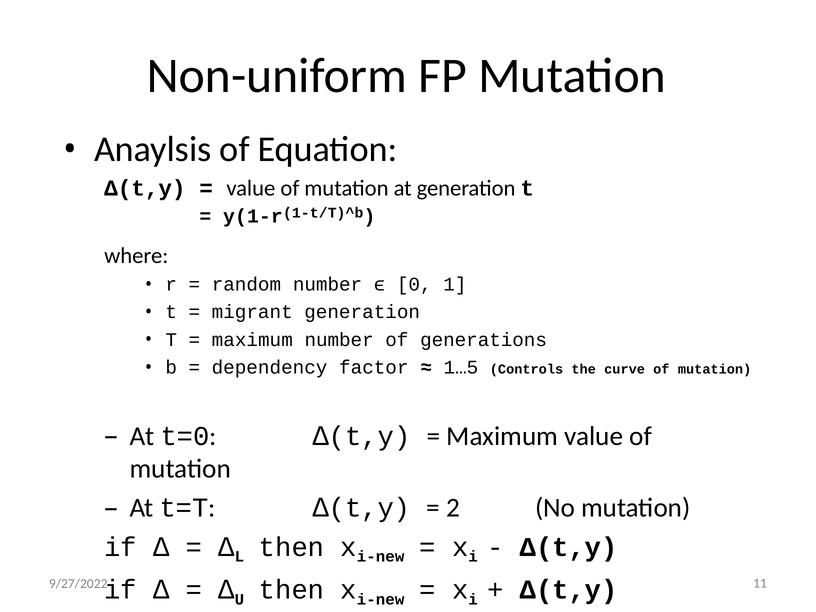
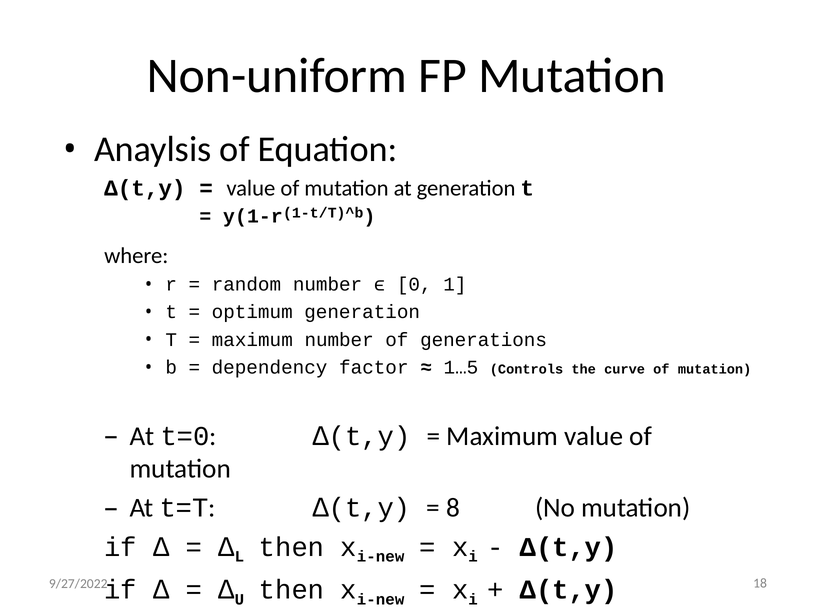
migrant: migrant -> optimum
2: 2 -> 8
11: 11 -> 18
